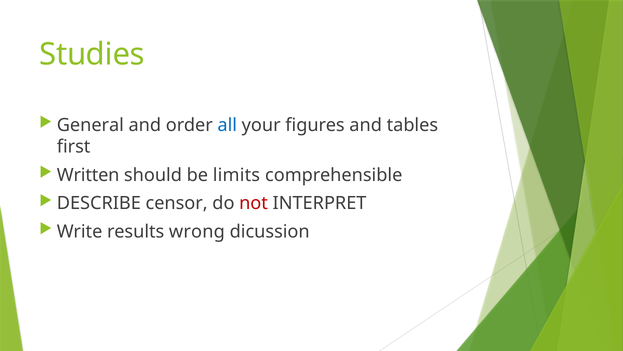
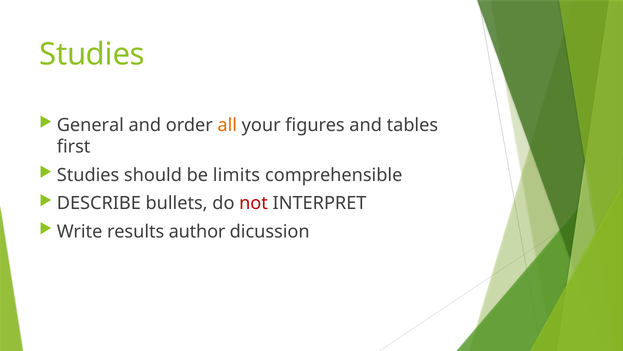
all colour: blue -> orange
Written at (88, 175): Written -> Studies
censor: censor -> bullets
wrong: wrong -> author
